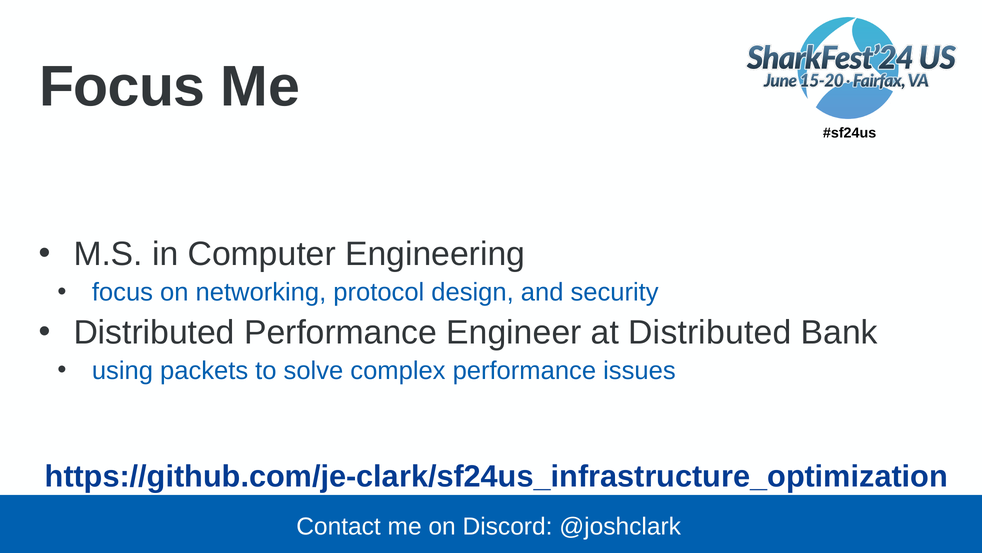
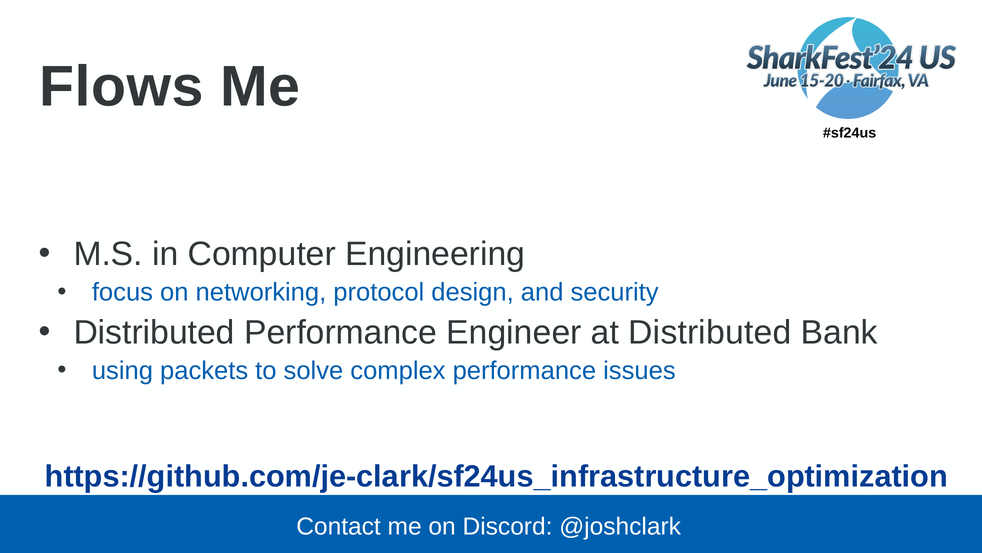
Focus at (122, 87): Focus -> Flows
